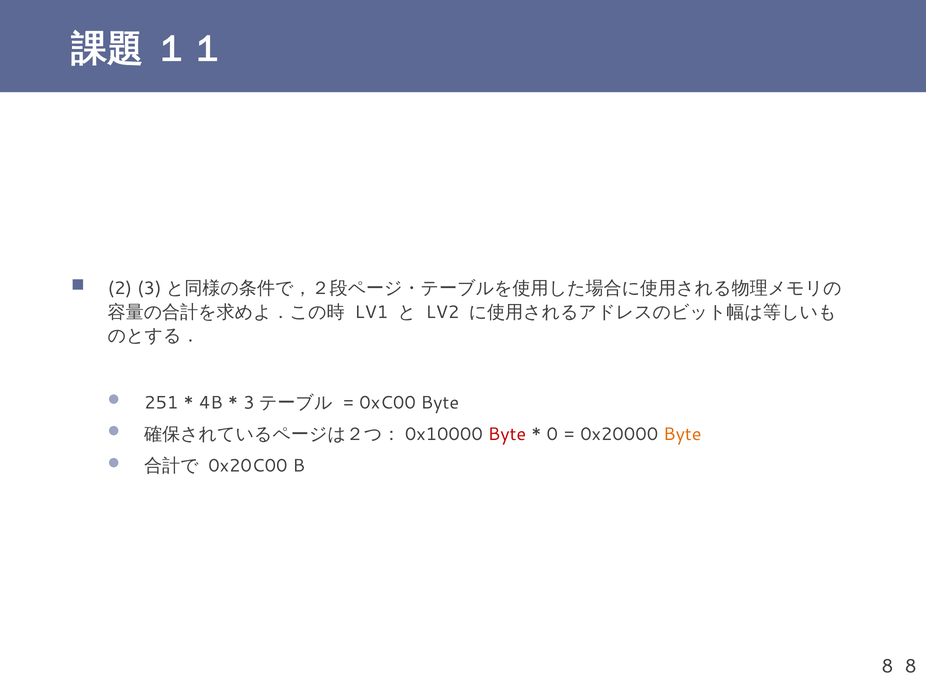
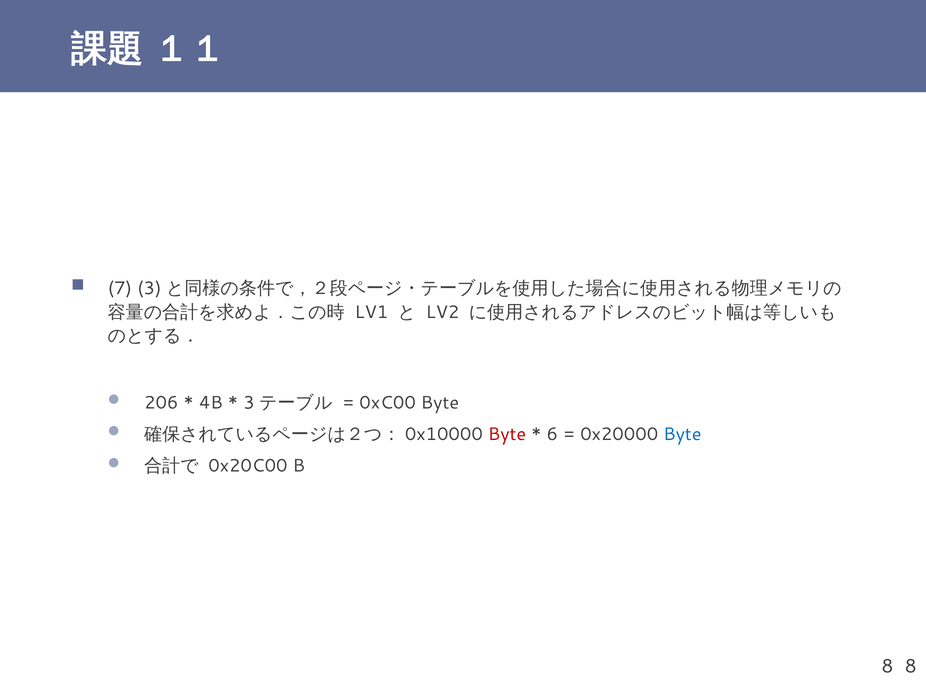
2: 2 -> 7
251: 251 -> 206
0: 0 -> 6
Byte at (682, 434) colour: orange -> blue
